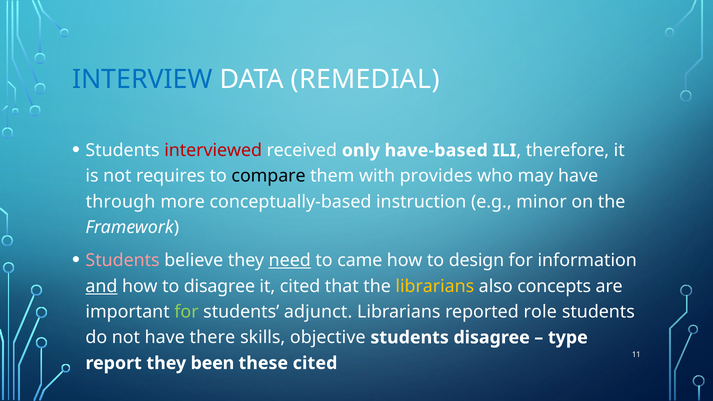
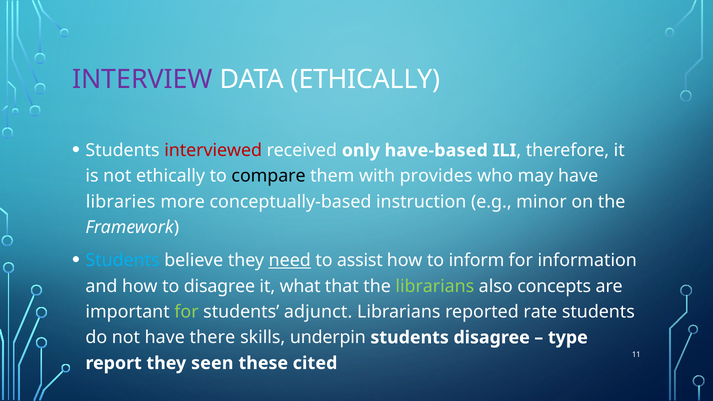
INTERVIEW colour: blue -> purple
DATA REMEDIAL: REMEDIAL -> ETHICALLY
not requires: requires -> ethically
through: through -> libraries
Students at (123, 261) colour: pink -> light blue
came: came -> assist
design: design -> inform
and underline: present -> none
it cited: cited -> what
librarians at (435, 286) colour: yellow -> light green
role: role -> rate
objective: objective -> underpin
been: been -> seen
